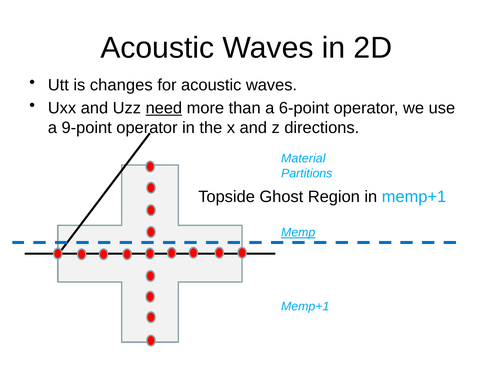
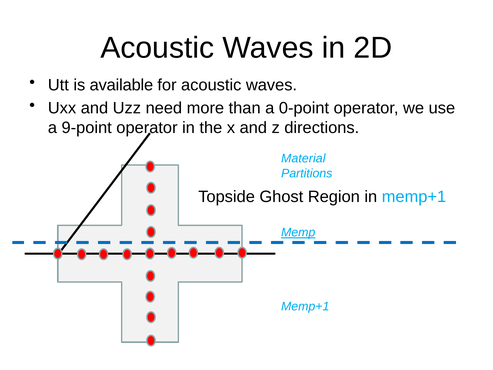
changes: changes -> available
need underline: present -> none
6-point: 6-point -> 0-point
